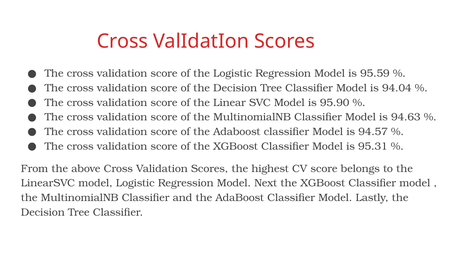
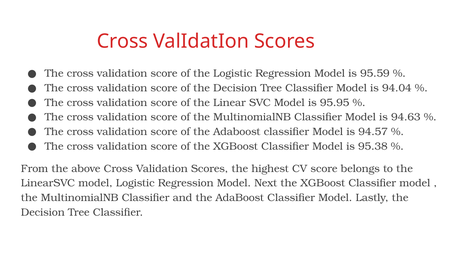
95.90: 95.90 -> 95.95
95.31: 95.31 -> 95.38
